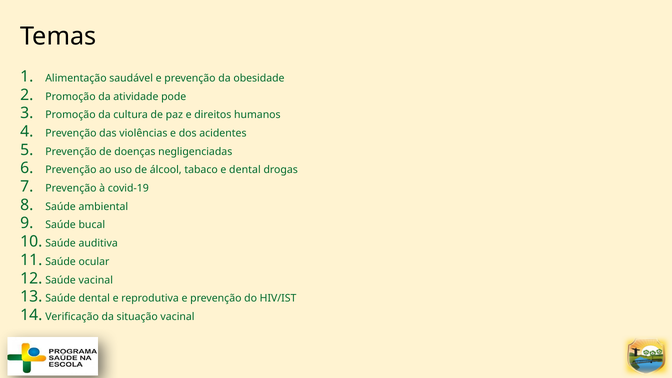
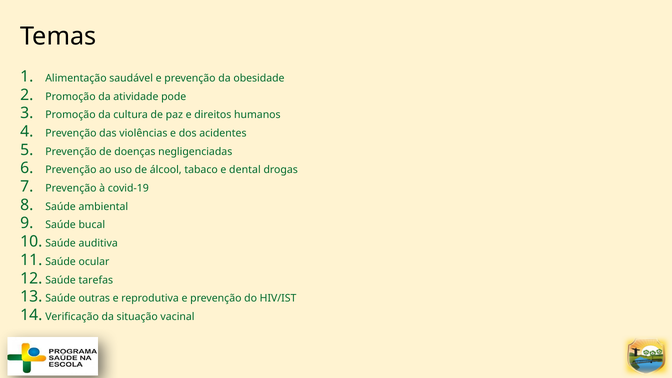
Saúde vacinal: vacinal -> tarefas
Saúde dental: dental -> outras
